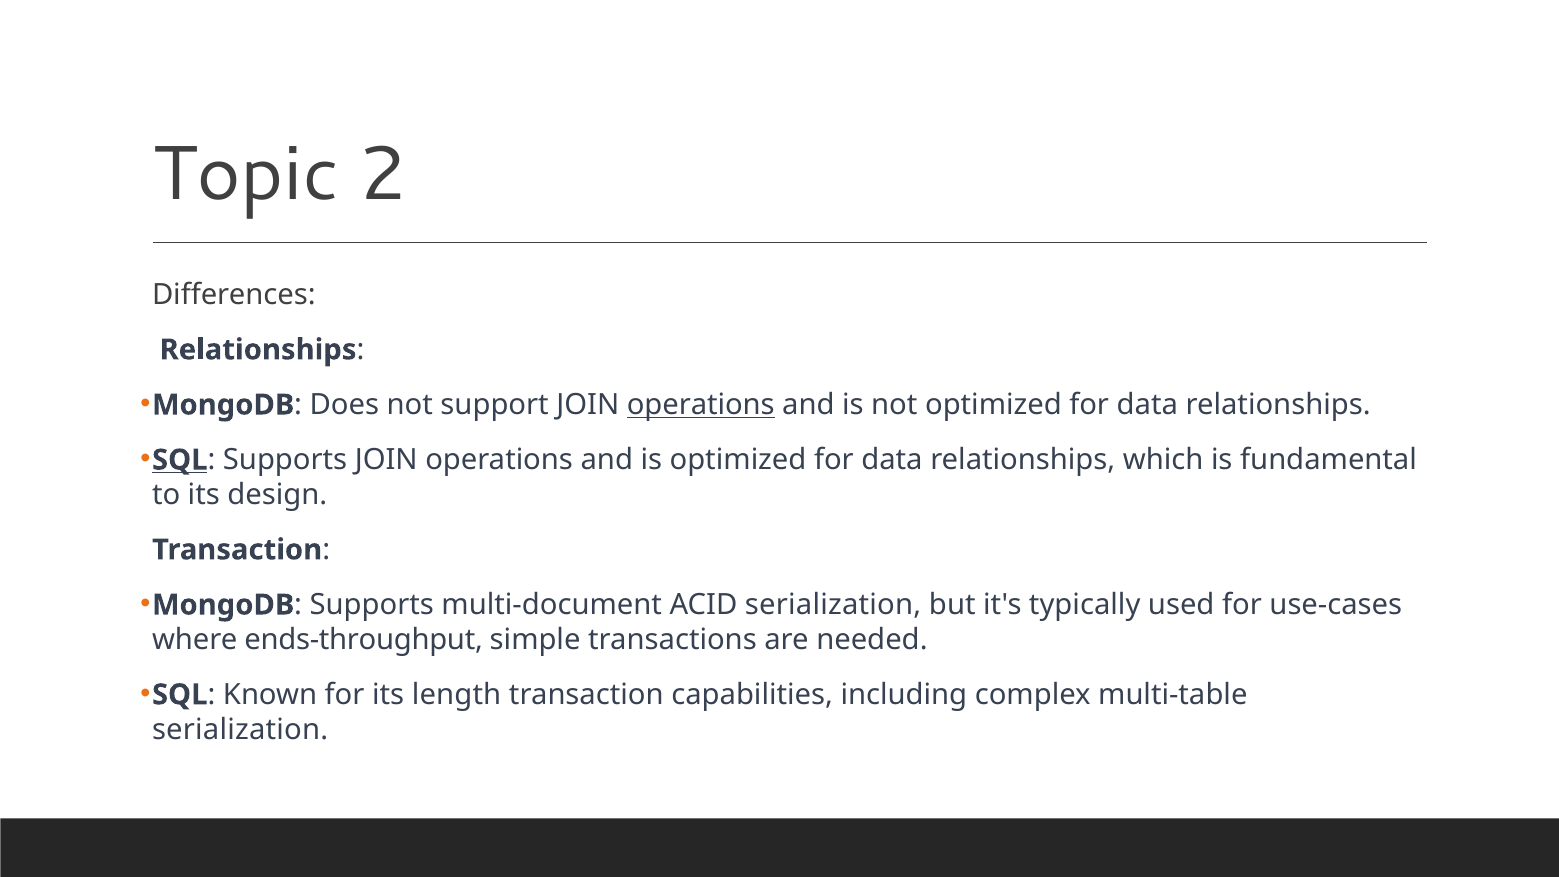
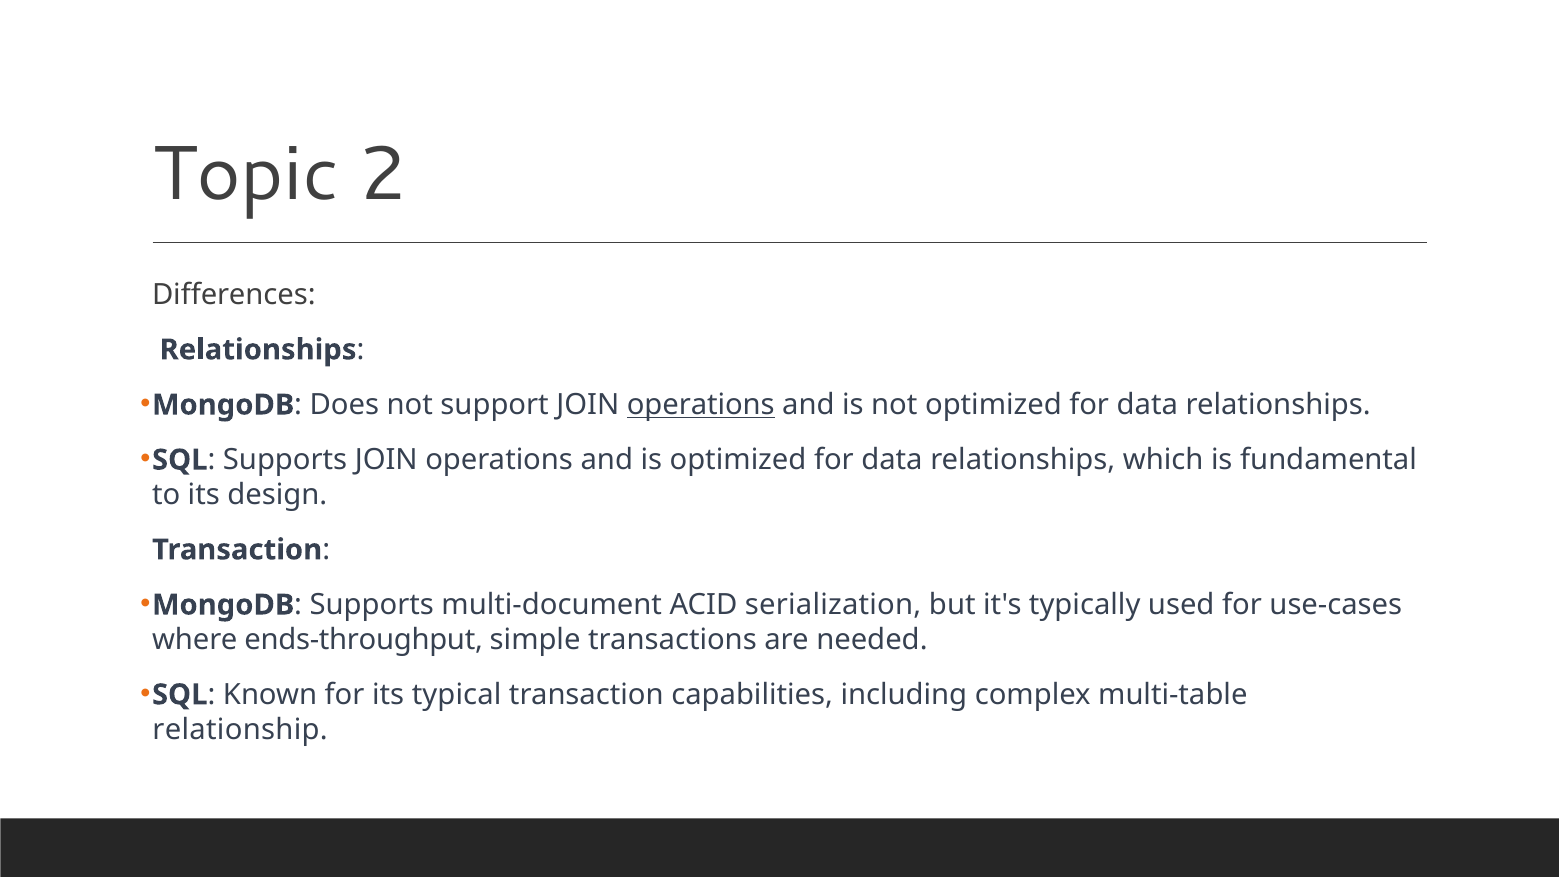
SQL at (180, 460) underline: present -> none
length: length -> typical
serialization at (240, 729): serialization -> relationship
